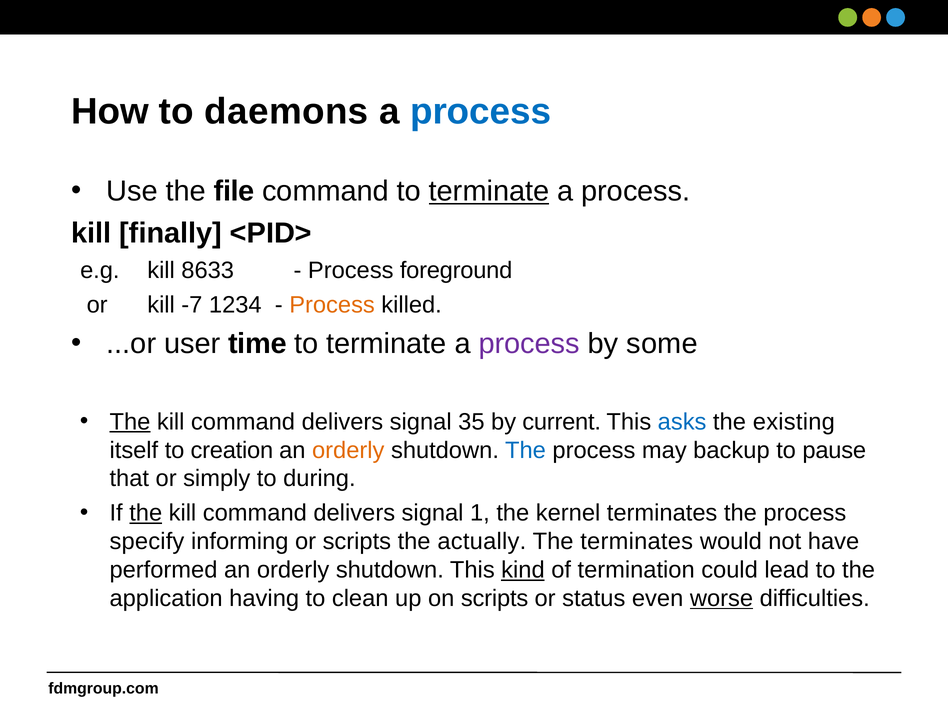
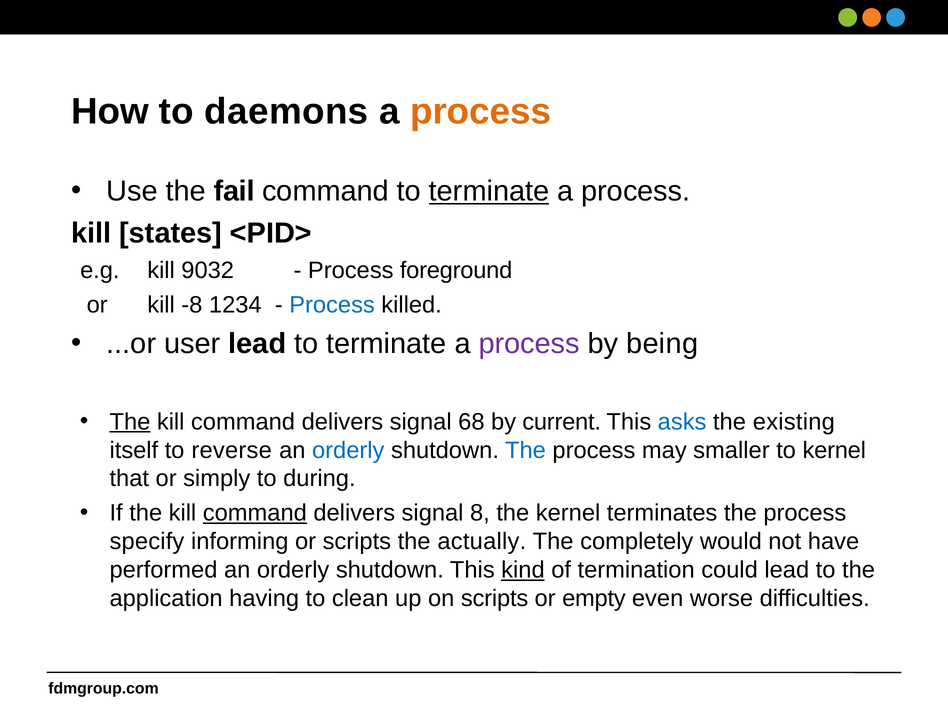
process at (481, 112) colour: blue -> orange
file: file -> fail
finally: finally -> states
8633: 8633 -> 9032
-7: -7 -> -8
Process at (332, 305) colour: orange -> blue
user time: time -> lead
some: some -> being
35: 35 -> 68
creation: creation -> reverse
orderly at (348, 450) colour: orange -> blue
backup: backup -> smaller
to pause: pause -> kernel
the at (146, 513) underline: present -> none
command at (255, 513) underline: none -> present
1: 1 -> 8
The terminates: terminates -> completely
status: status -> empty
worse underline: present -> none
